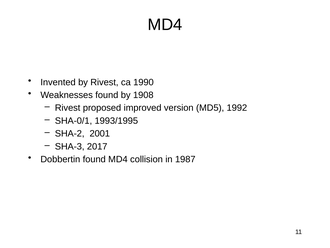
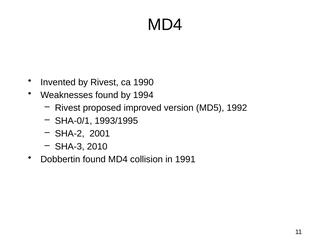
1908: 1908 -> 1994
2017: 2017 -> 2010
1987: 1987 -> 1991
